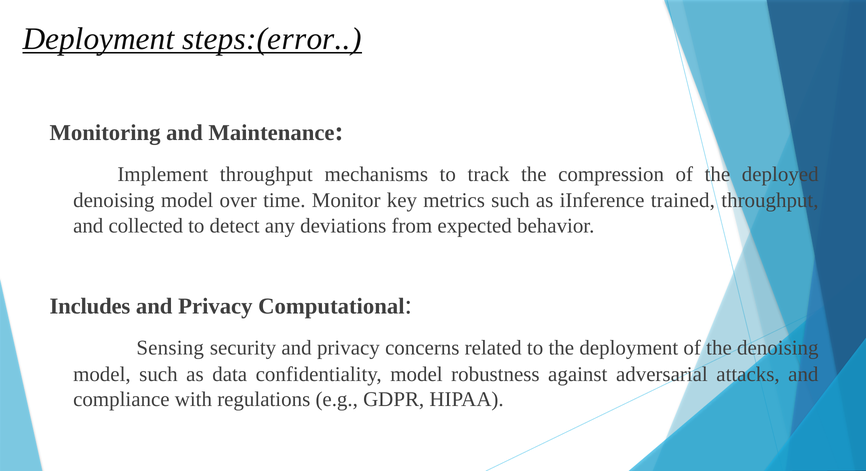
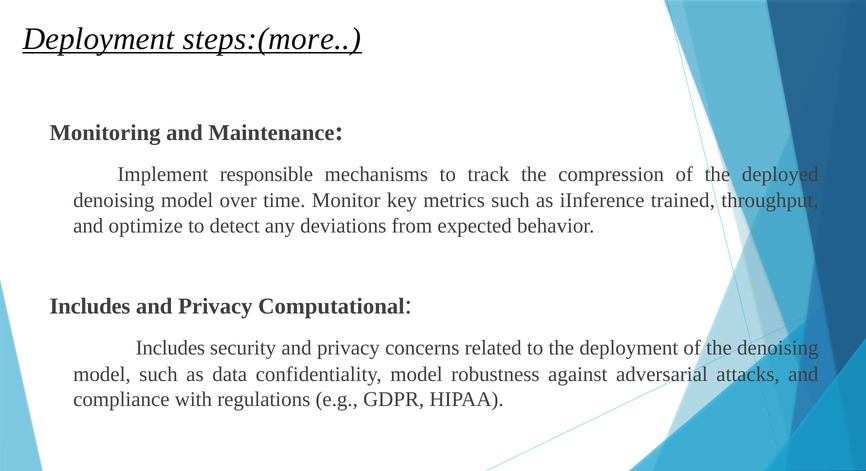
steps:(error: steps:(error -> steps:(more
Implement throughput: throughput -> responsible
collected: collected -> optimize
Sensing at (170, 348): Sensing -> Includes
